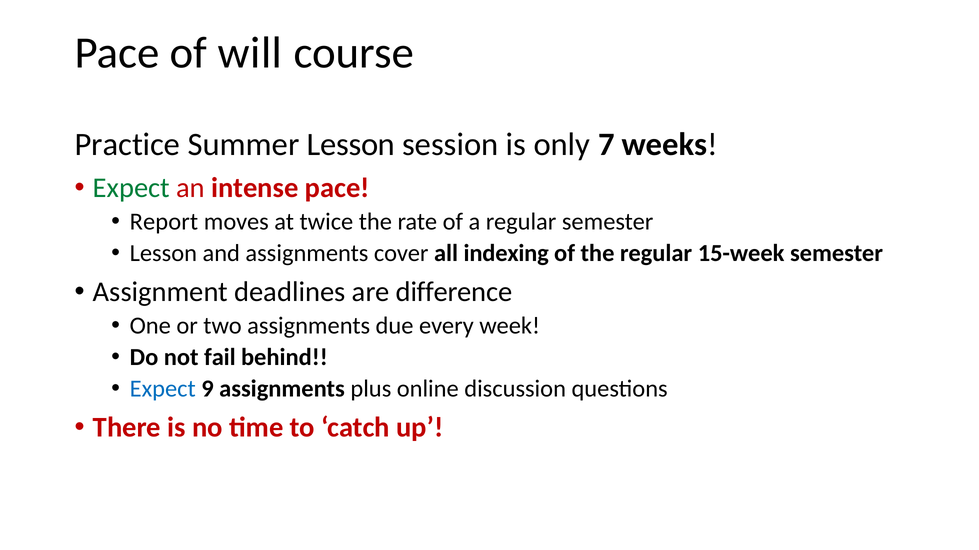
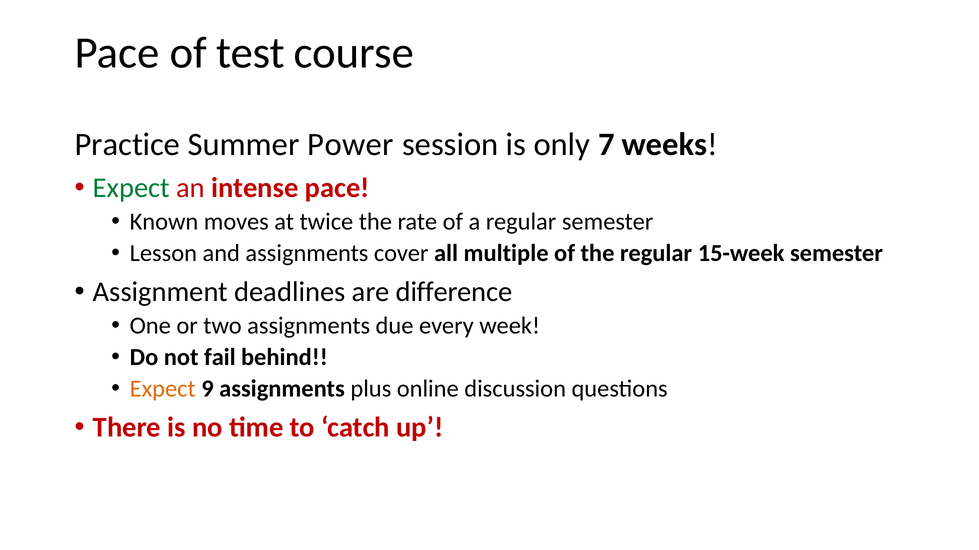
will: will -> test
Summer Lesson: Lesson -> Power
Report: Report -> Known
indexing: indexing -> multiple
Expect at (163, 389) colour: blue -> orange
